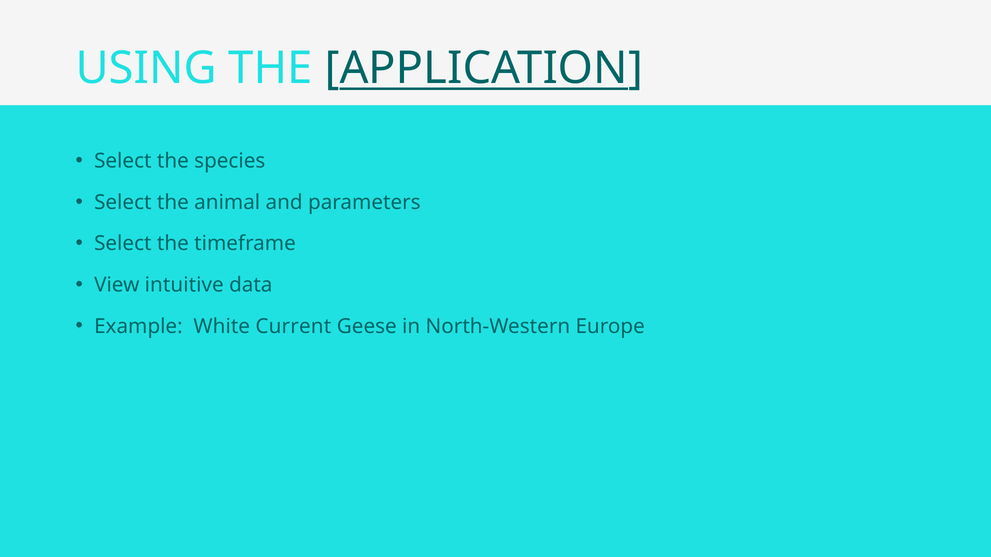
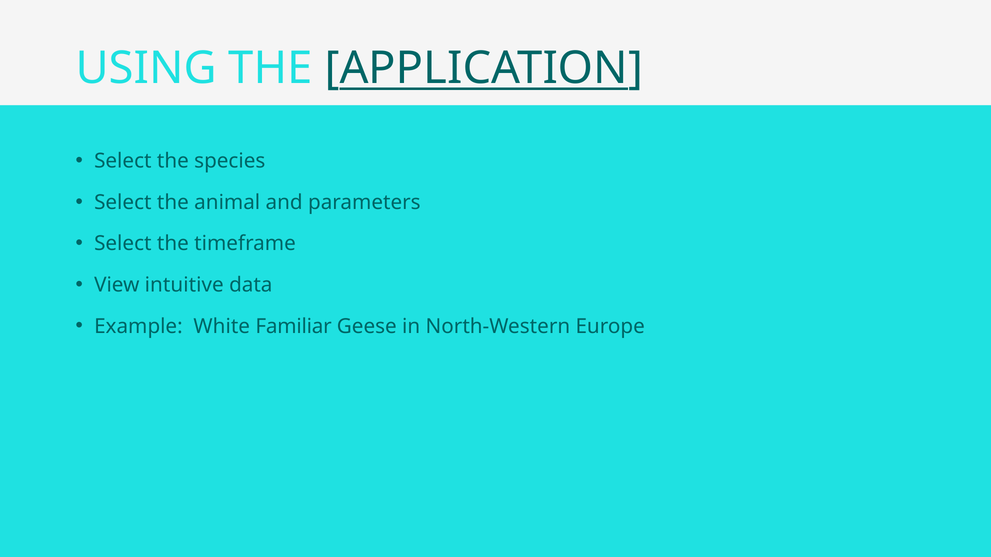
Current: Current -> Familiar
